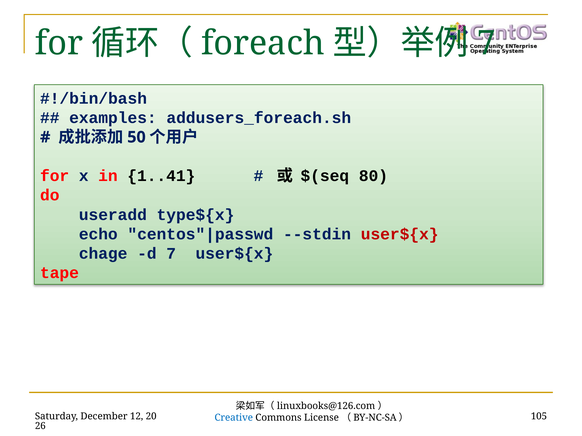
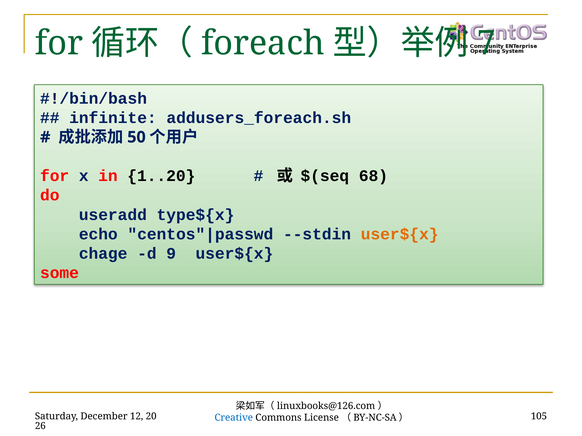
examples: examples -> infinite
1..41: 1..41 -> 1..20
80: 80 -> 68
user${x at (400, 234) colour: red -> orange
d 7: 7 -> 9
tape: tape -> some
